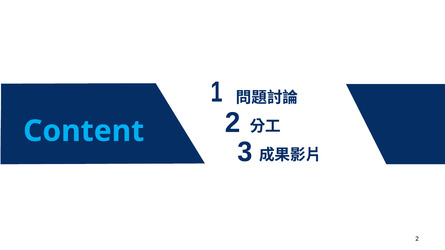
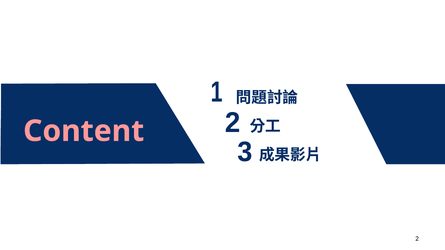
Content colour: light blue -> pink
